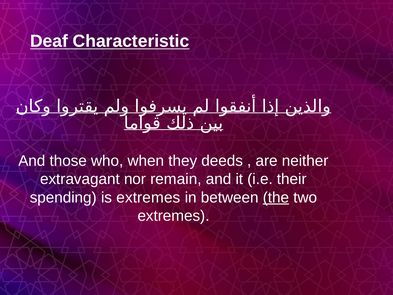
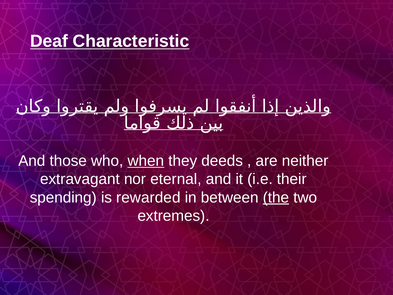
when underline: none -> present
remain: remain -> eternal
is extremes: extremes -> rewarded
